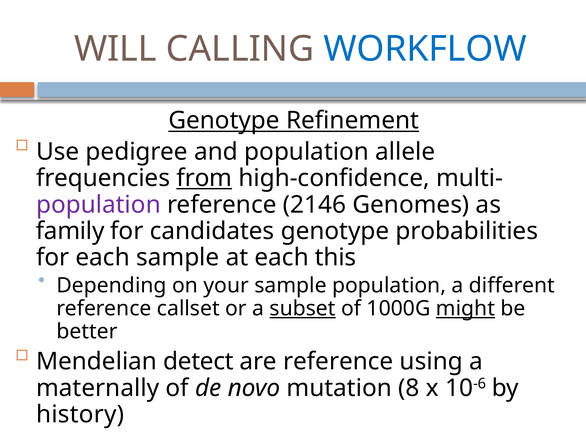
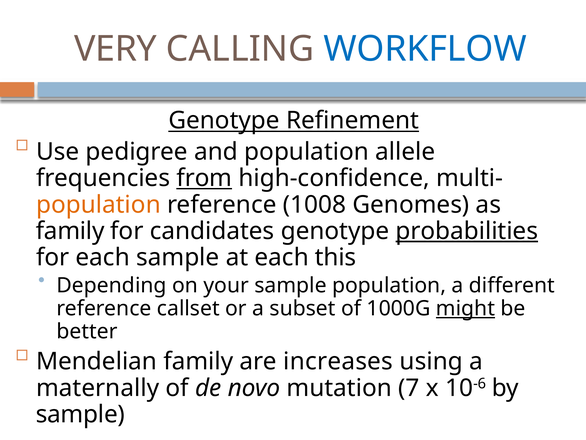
WILL: WILL -> VERY
population at (98, 204) colour: purple -> orange
2146: 2146 -> 1008
probabilities underline: none -> present
subset underline: present -> none
Mendelian detect: detect -> family
are reference: reference -> increases
8: 8 -> 7
history at (80, 414): history -> sample
